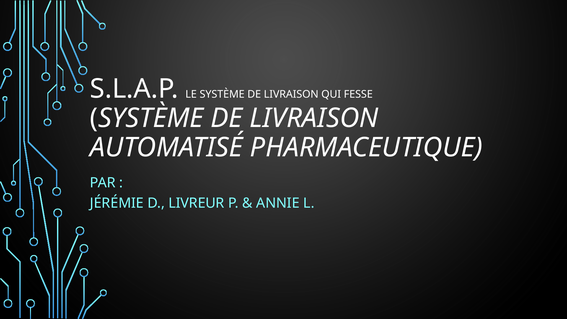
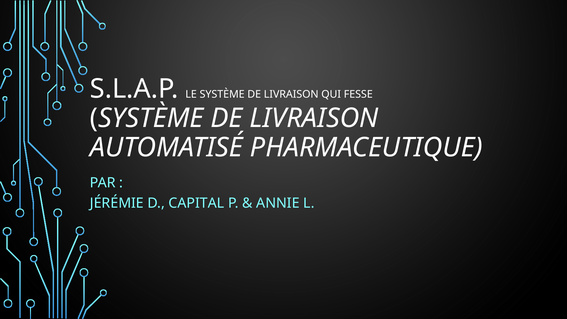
LIVREUR: LIVREUR -> CAPITAL
